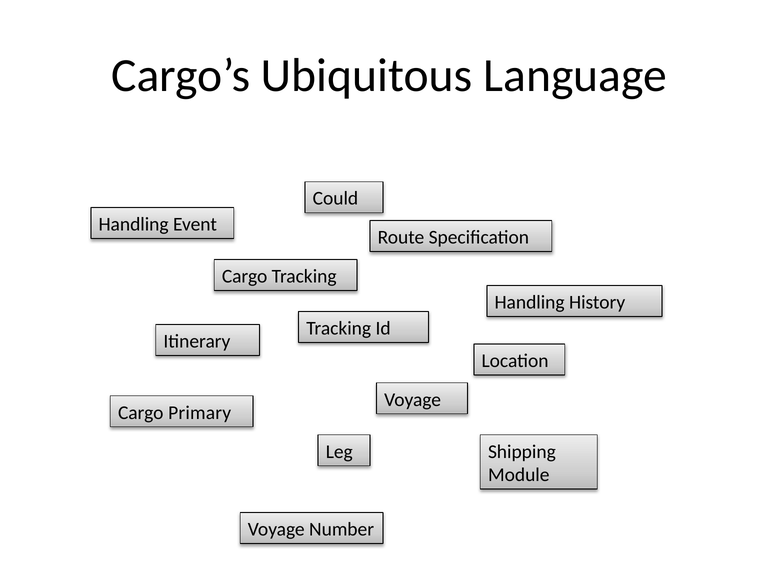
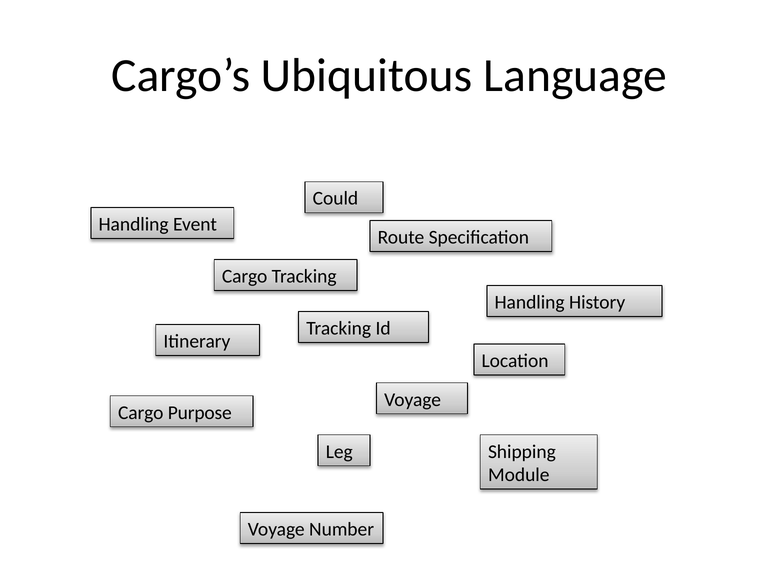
Primary: Primary -> Purpose
